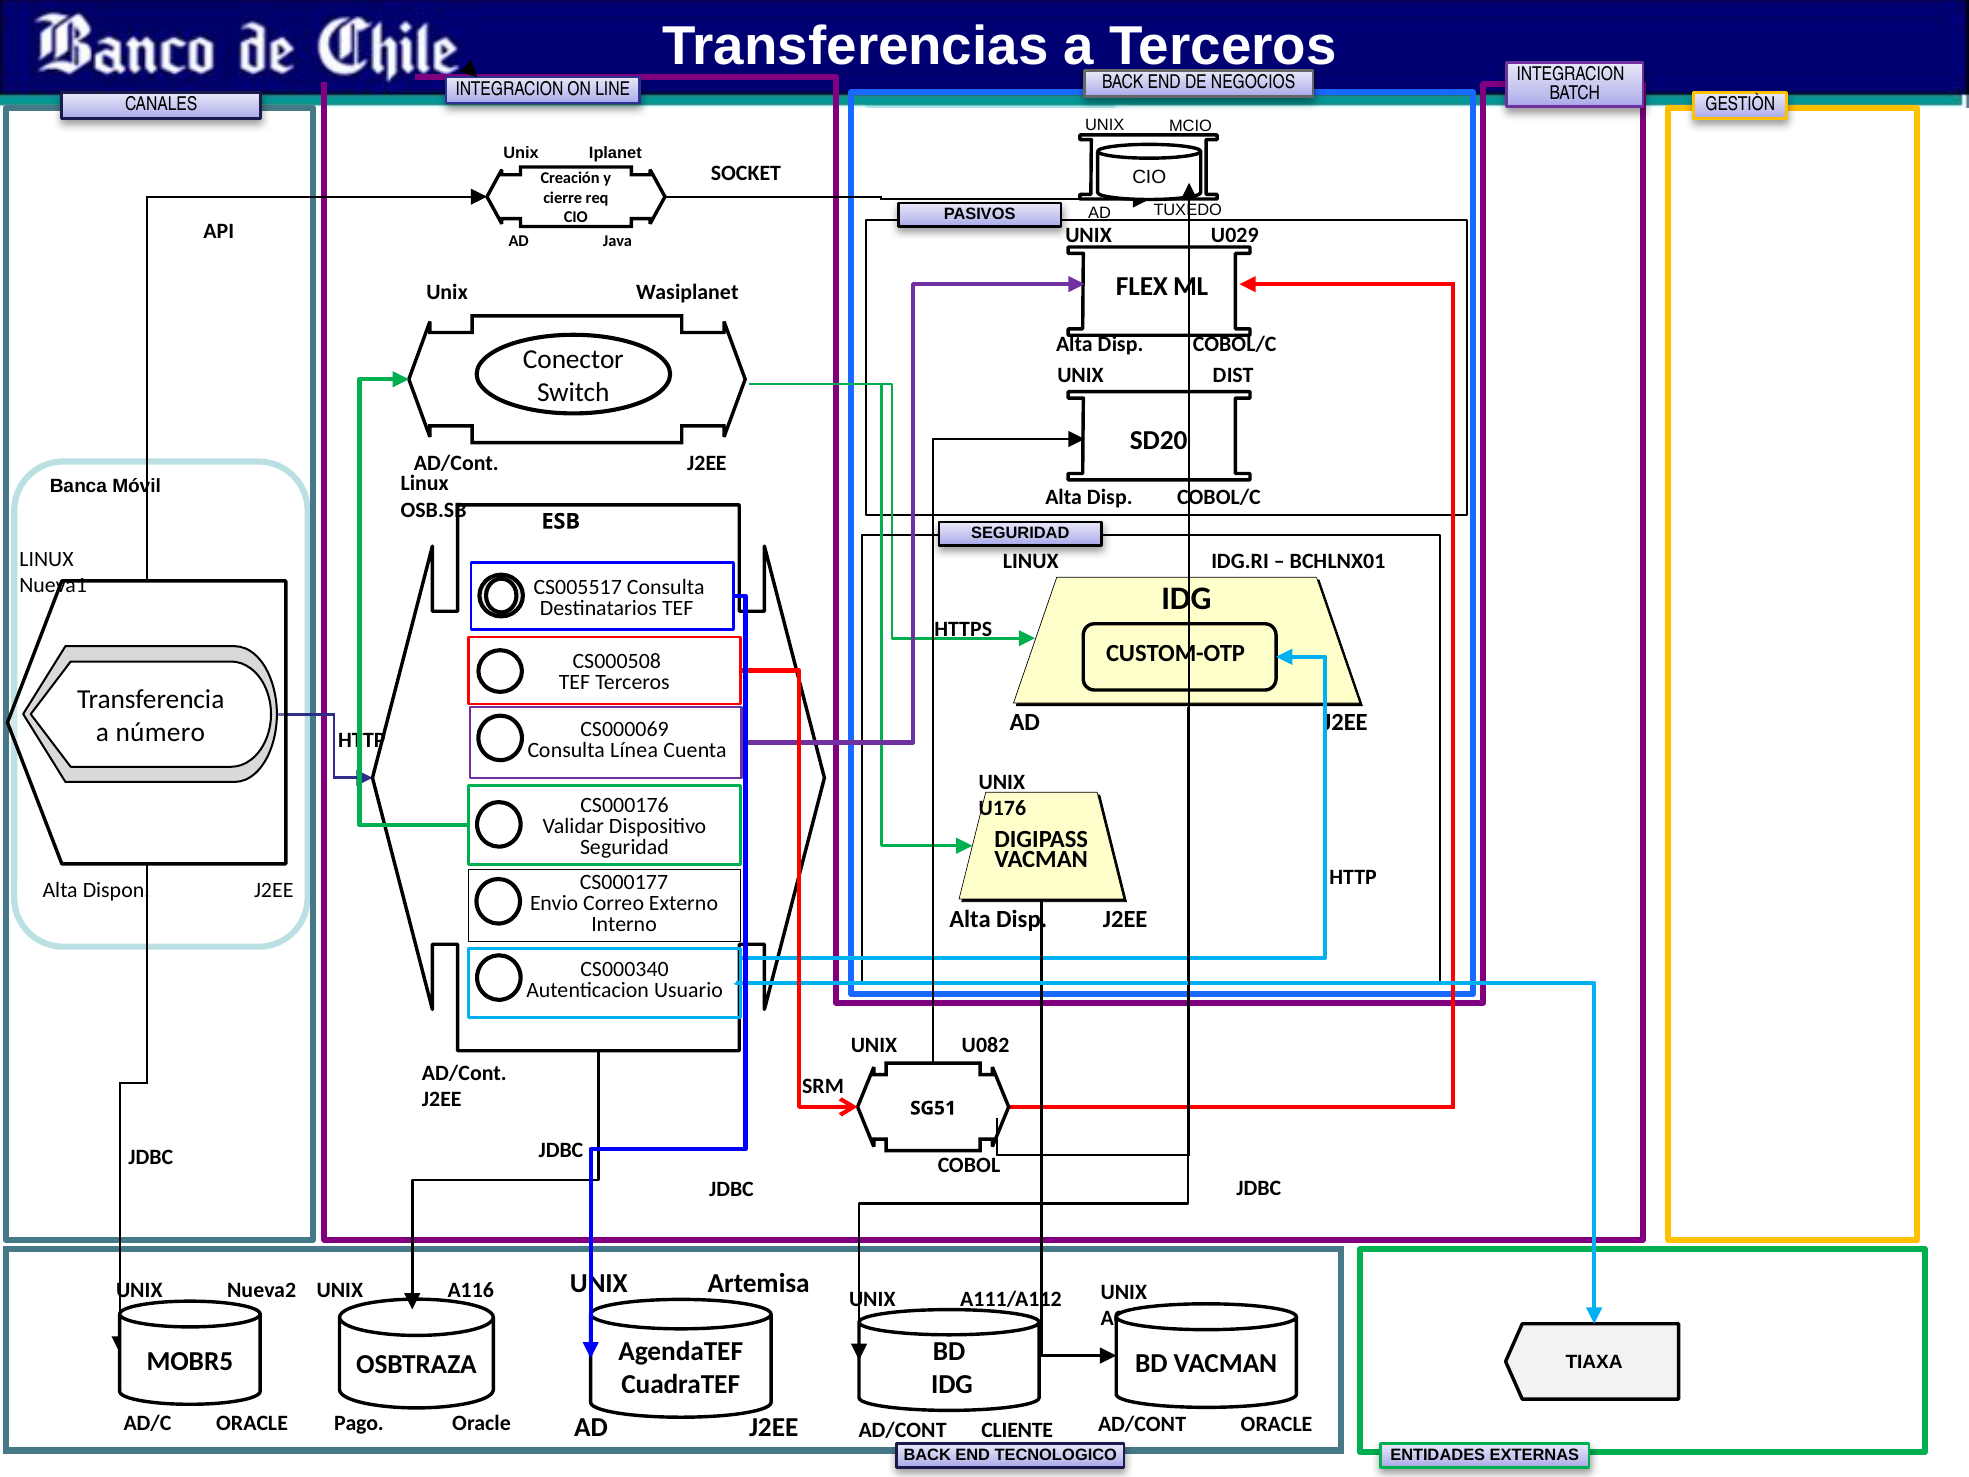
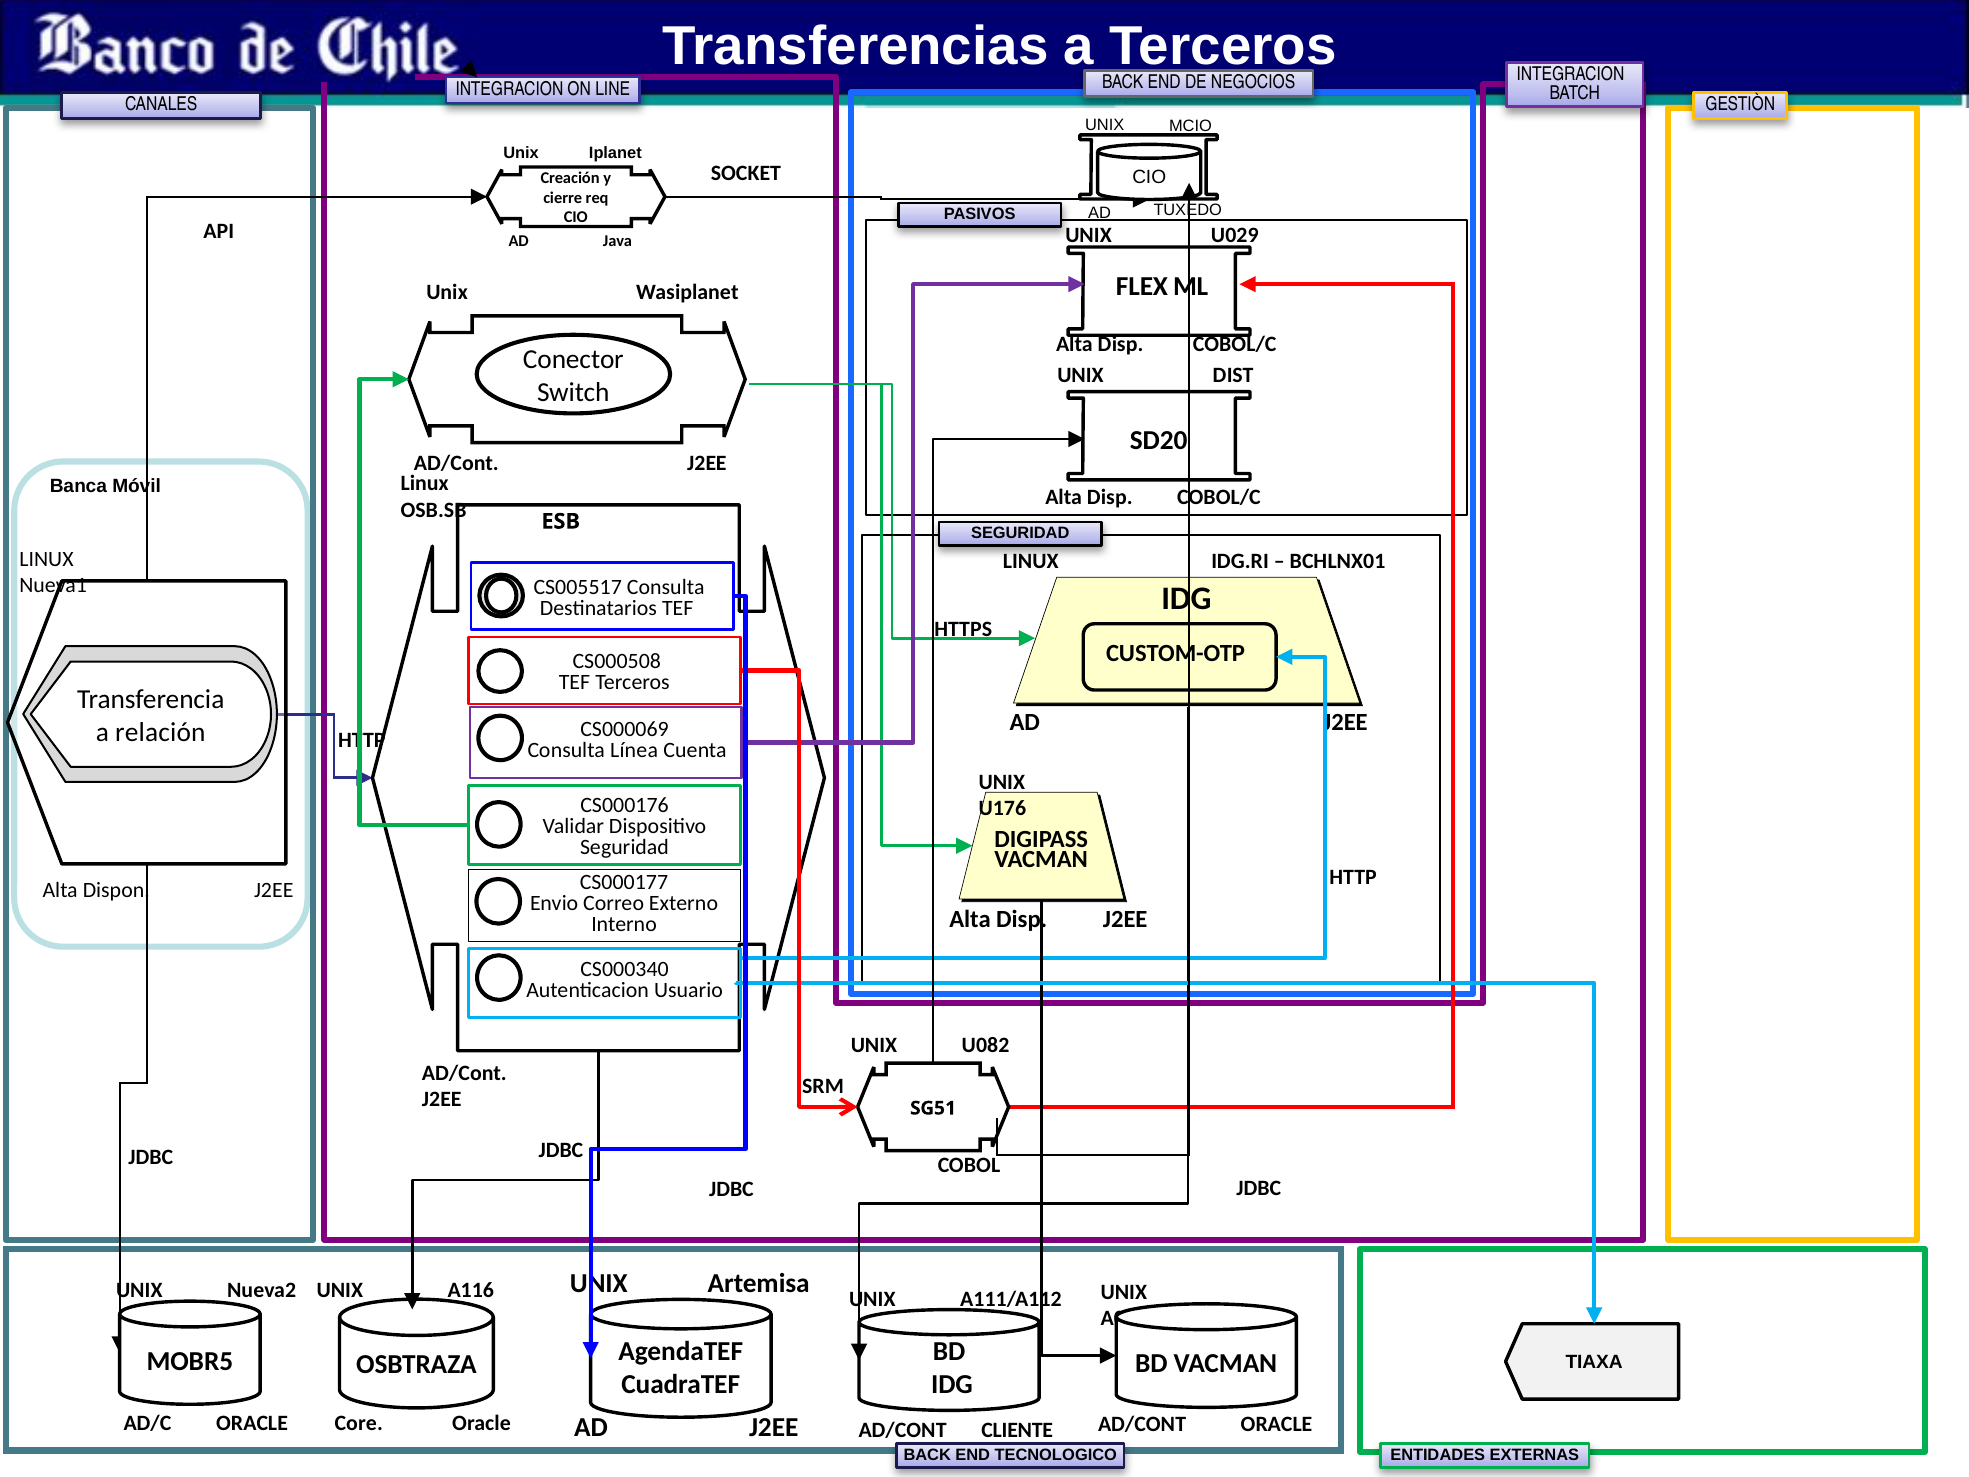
número: número -> relación
Pago: Pago -> Core
